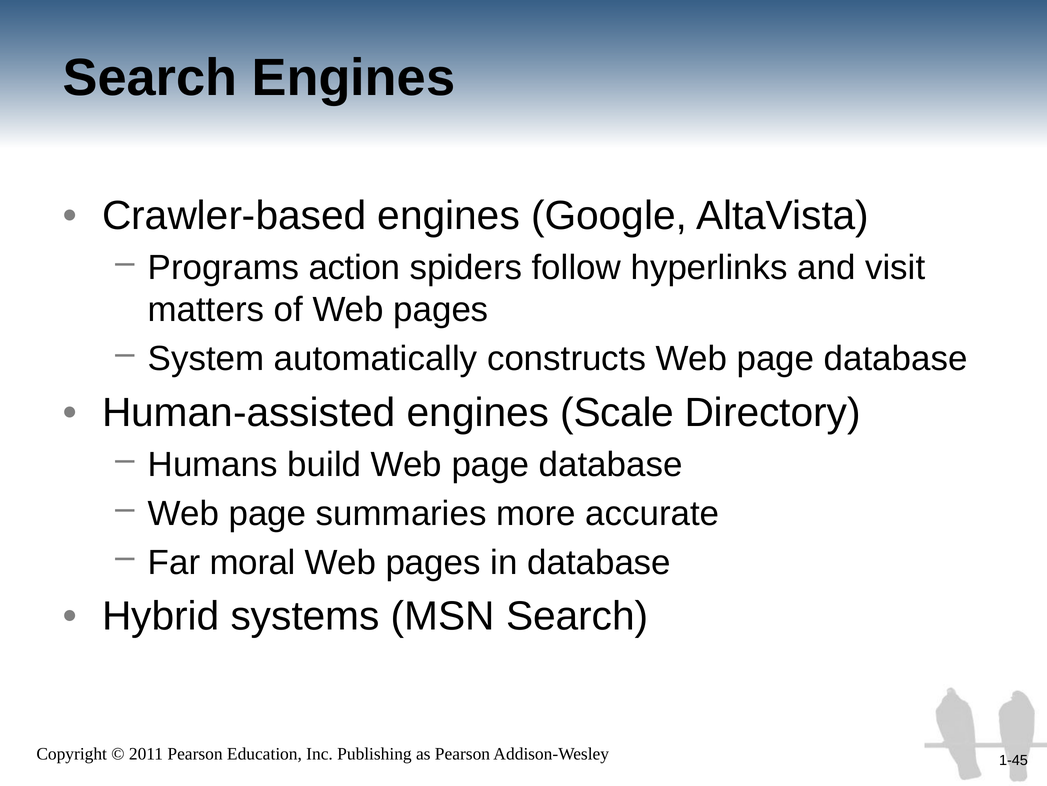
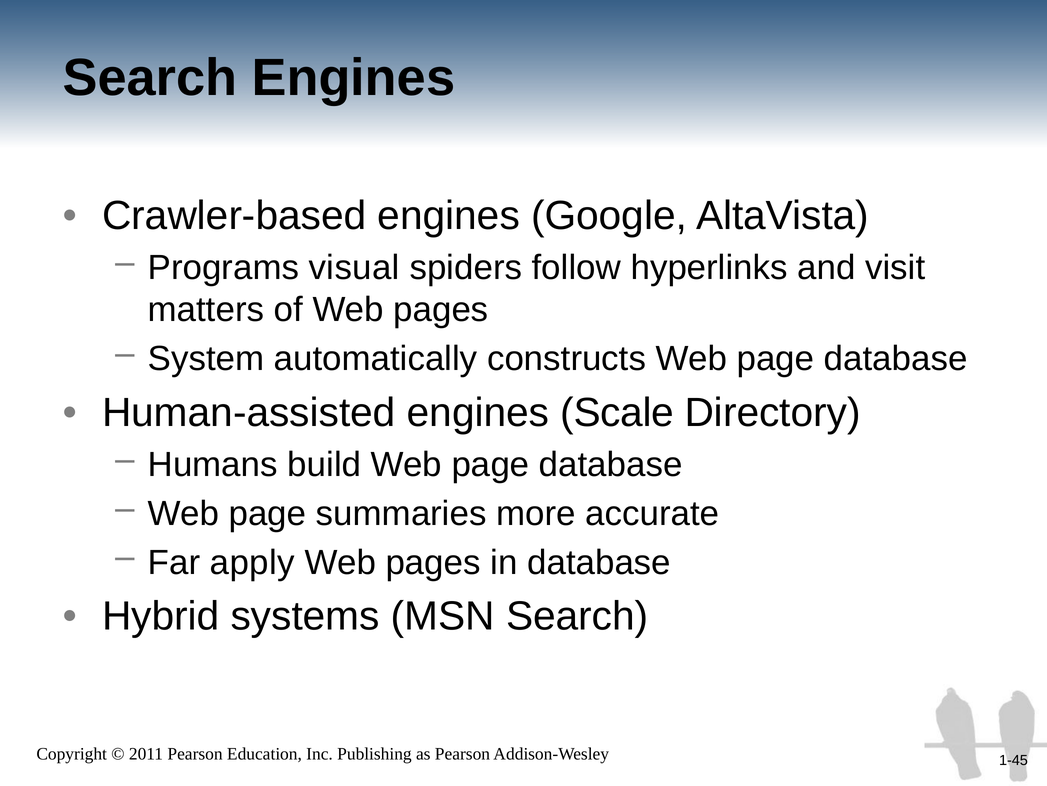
action: action -> visual
moral: moral -> apply
